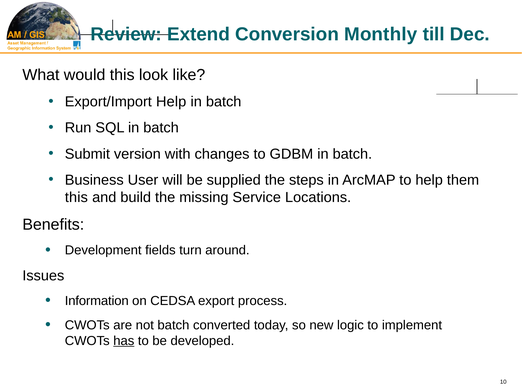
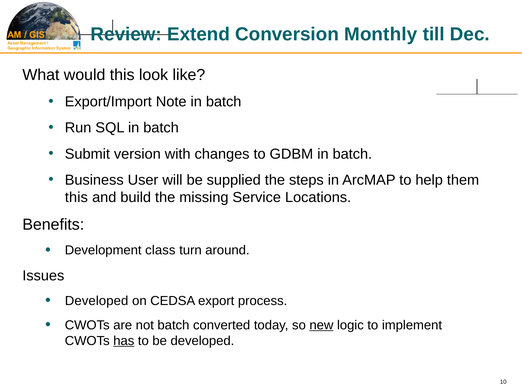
Export/Import Help: Help -> Note
fields: fields -> class
Information at (97, 301): Information -> Developed
new underline: none -> present
